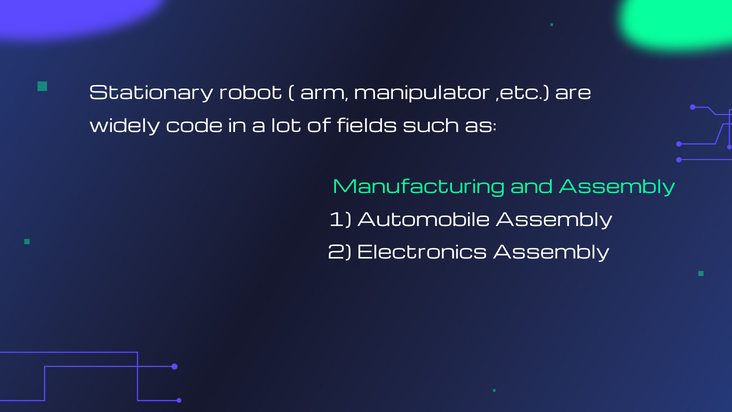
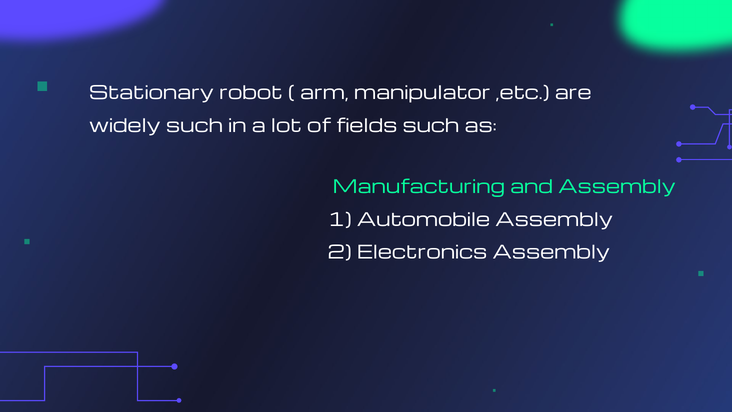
widely code: code -> such
